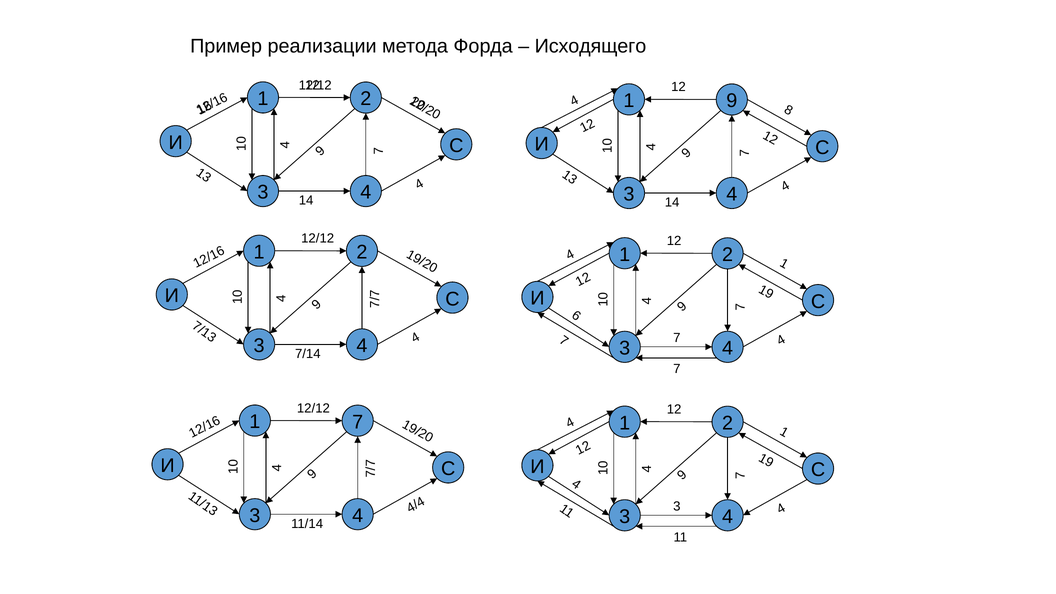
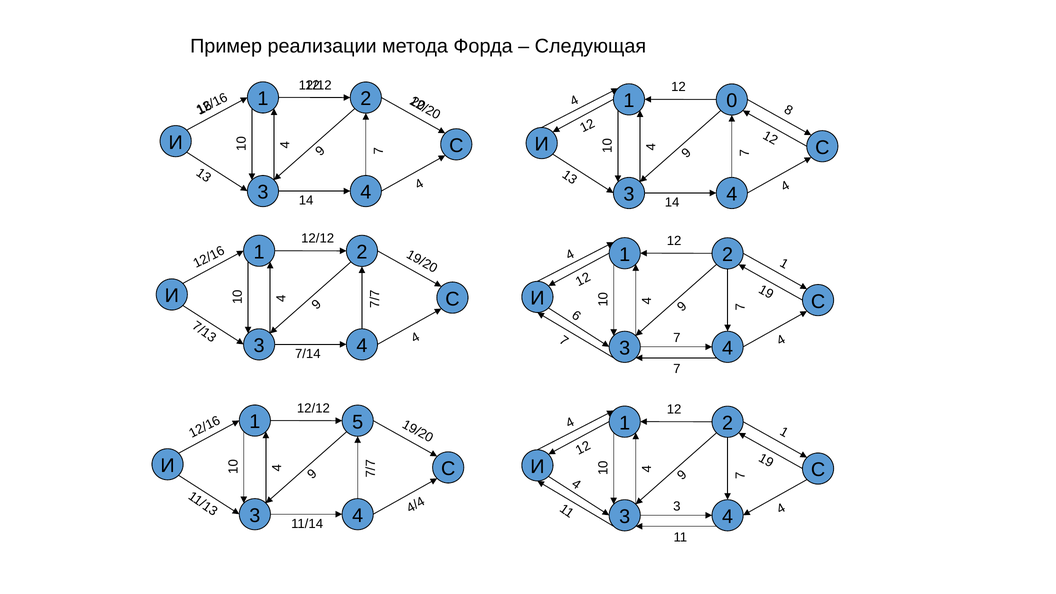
Исходящего: Исходящего -> Следующая
9 at (732, 101): 9 -> 0
7 at (358, 422): 7 -> 5
